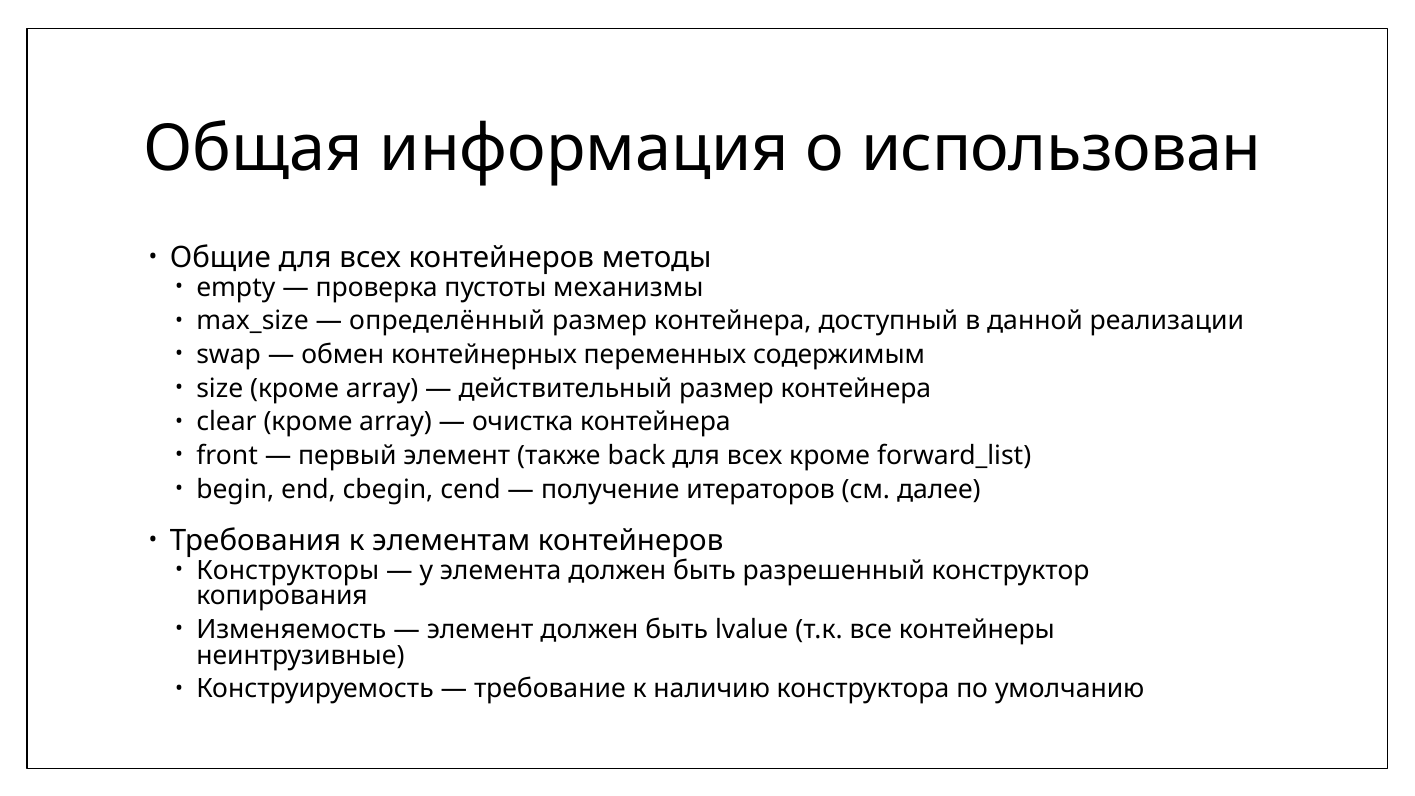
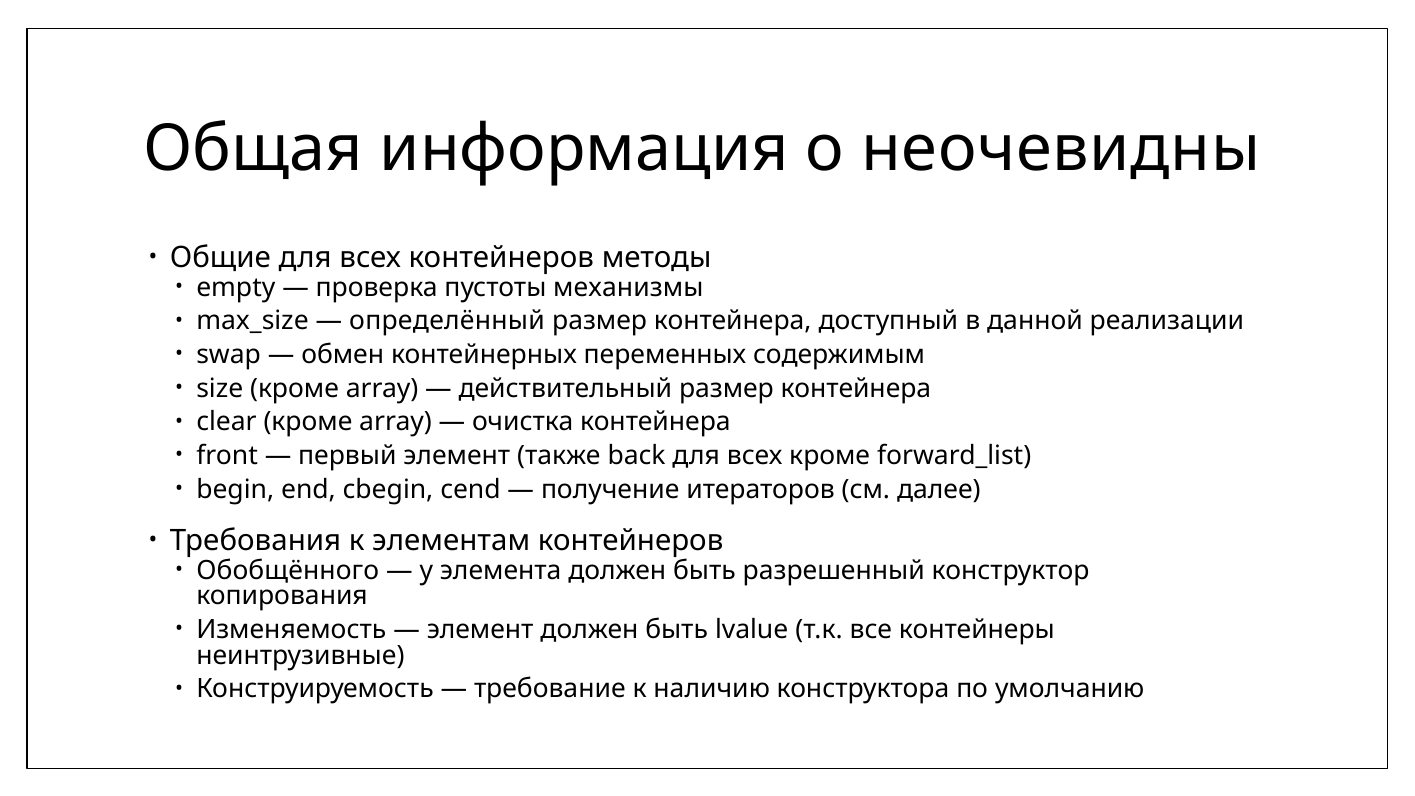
использован: использован -> неочевидны
Конструкторы: Конструкторы -> Обобщённого
